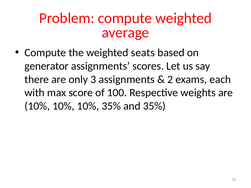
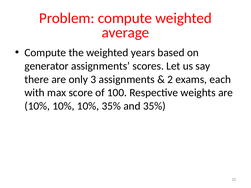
seats: seats -> years
